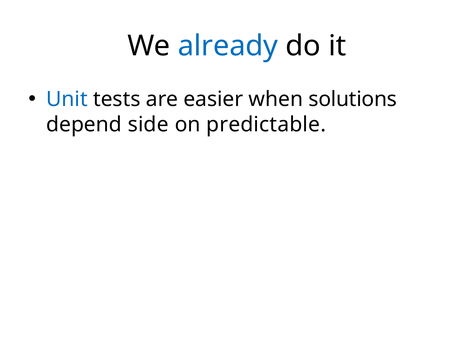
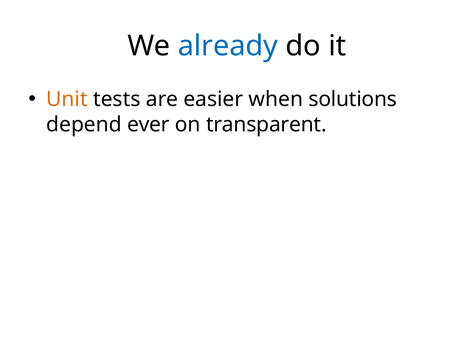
Unit colour: blue -> orange
side: side -> ever
predictable: predictable -> transparent
